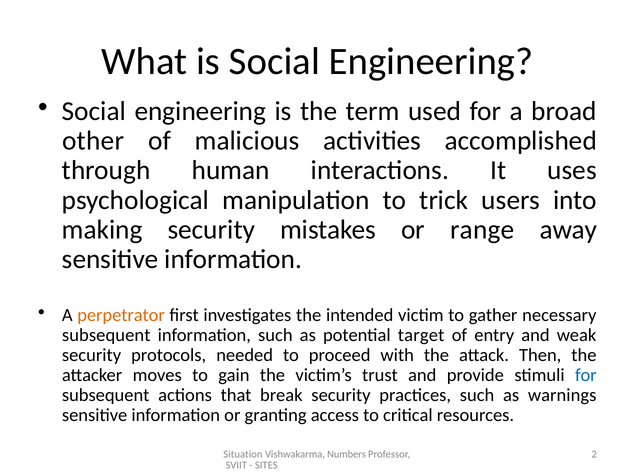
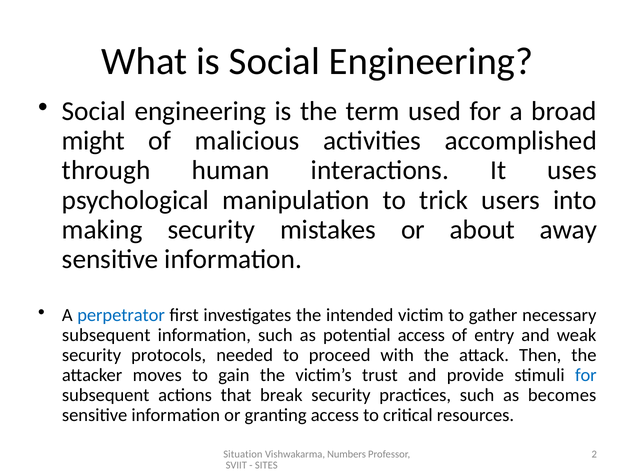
other: other -> might
range: range -> about
perpetrator colour: orange -> blue
potential target: target -> access
warnings: warnings -> becomes
